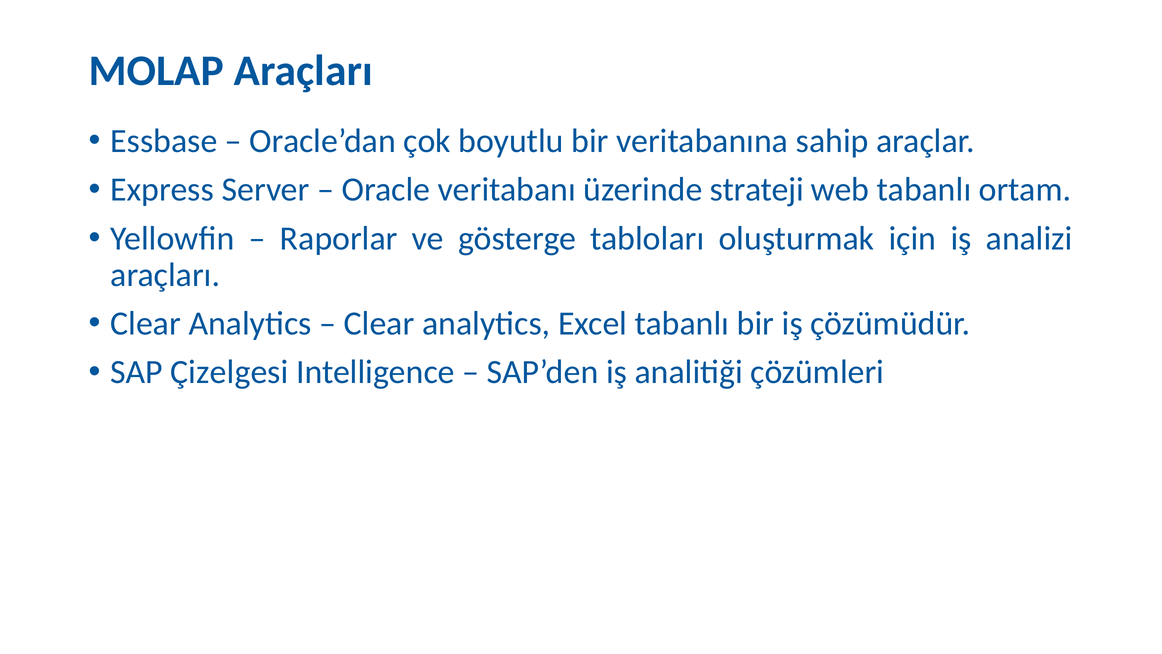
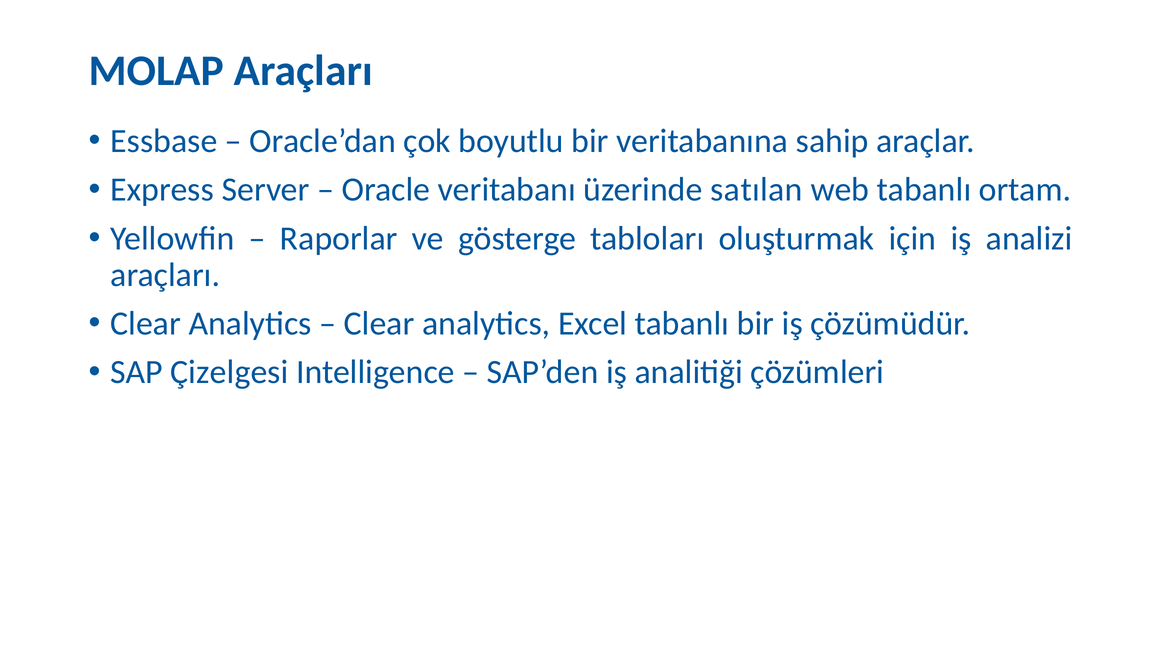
strateji: strateji -> satılan
